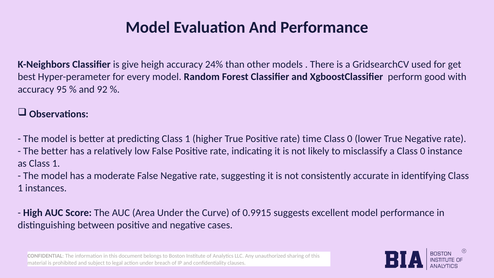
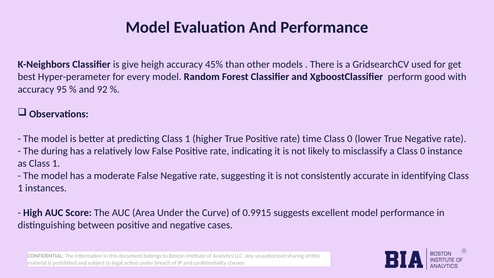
24%: 24% -> 45%
The better: better -> during
